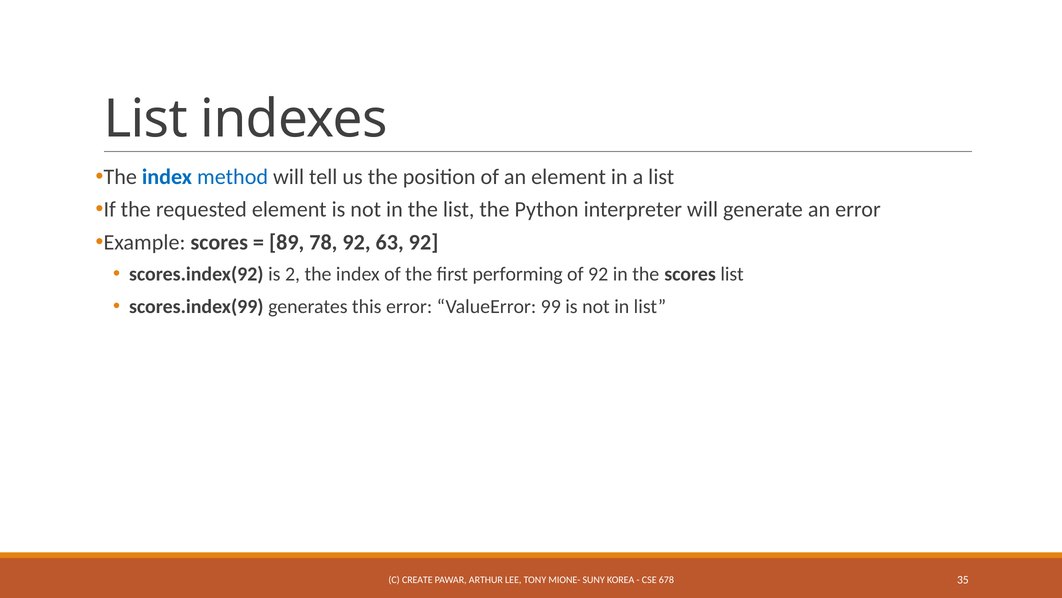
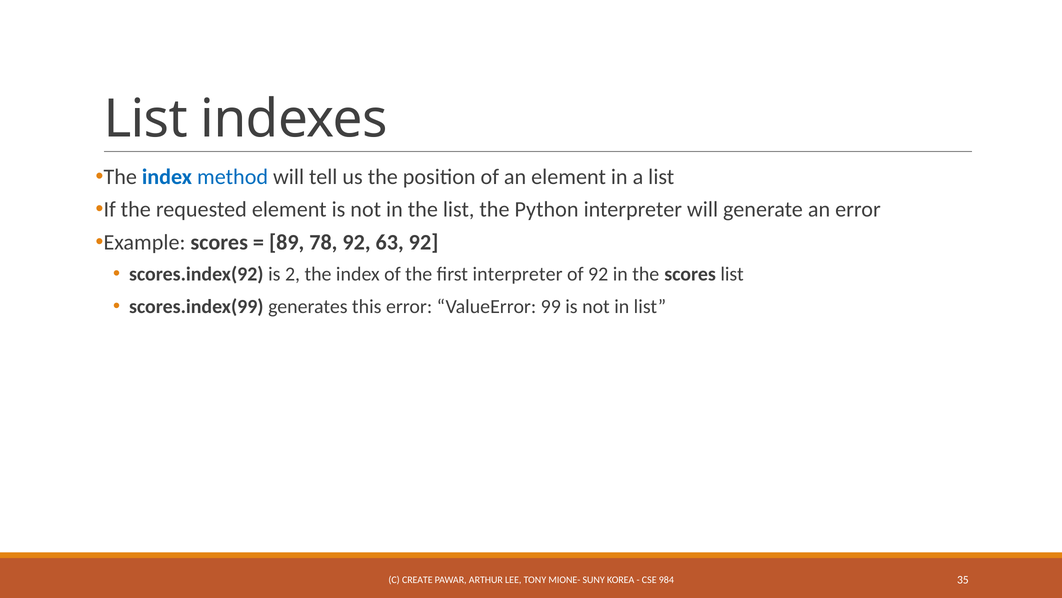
first performing: performing -> interpreter
678: 678 -> 984
